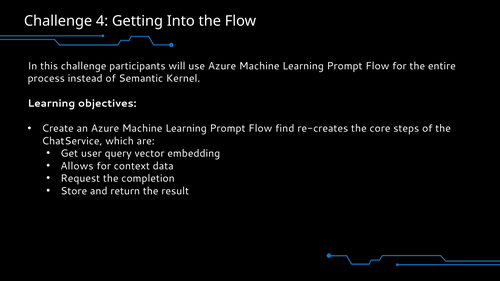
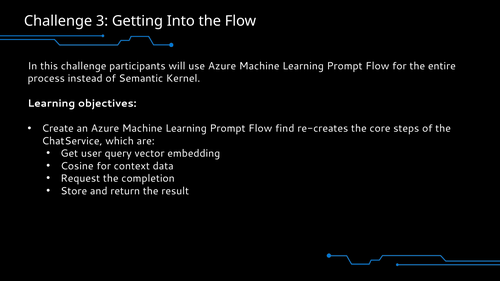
4: 4 -> 3
Allows: Allows -> Cosine
